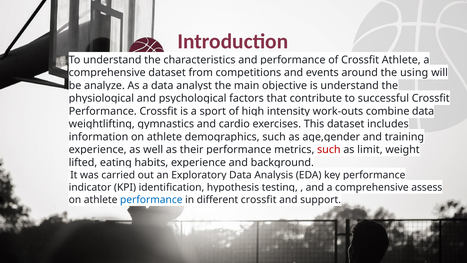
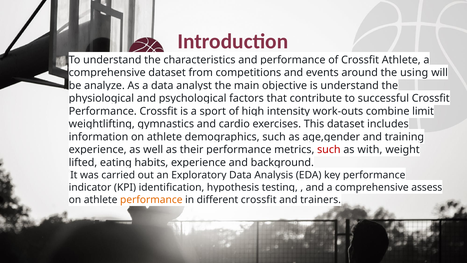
data at (423, 111): data -> limit
limit: limit -> with
performance at (151, 200) colour: blue -> orange
support: support -> trainers
